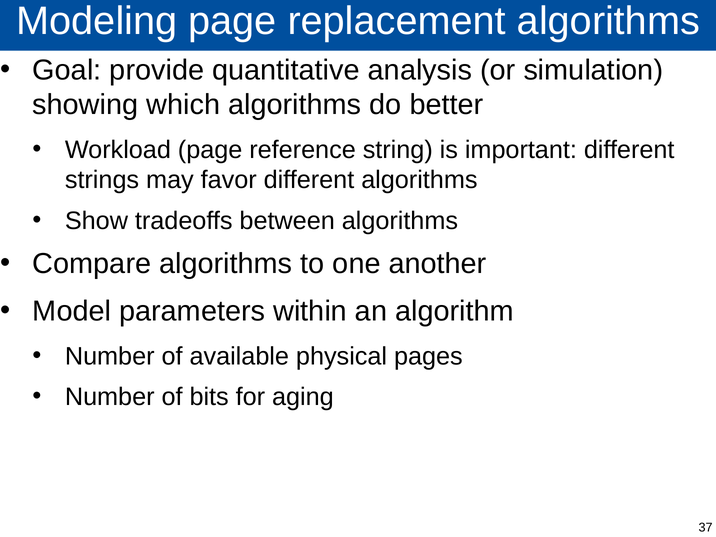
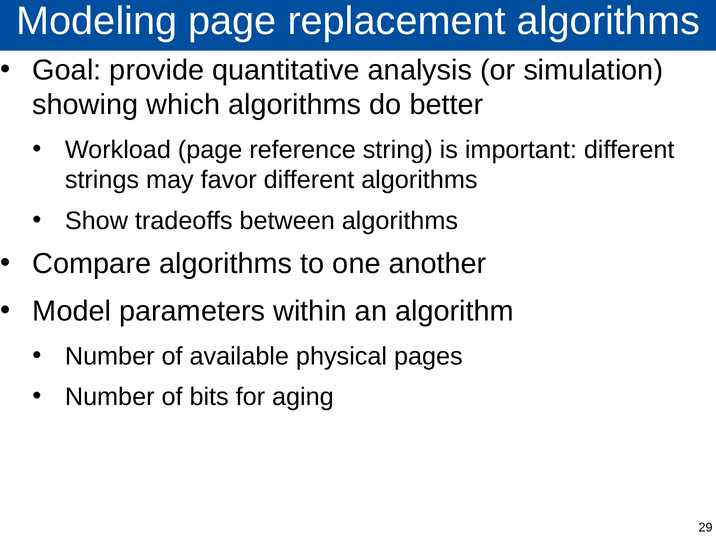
37: 37 -> 29
